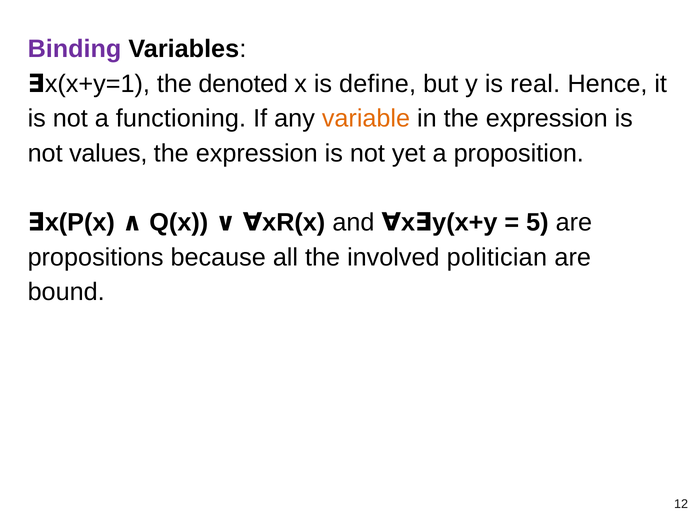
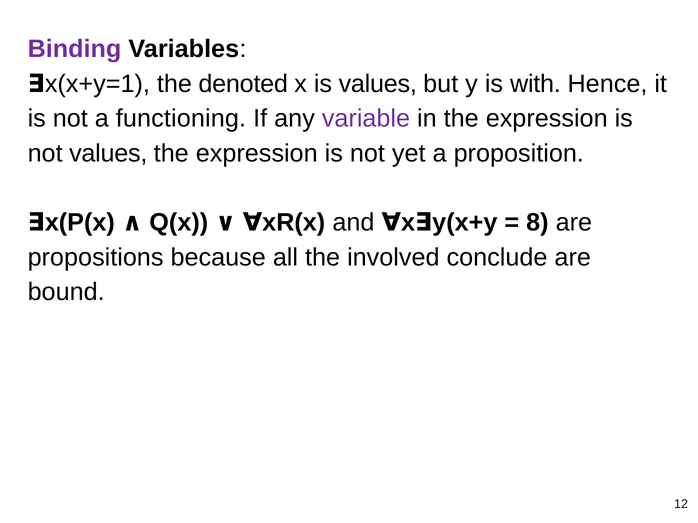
is define: define -> values
real: real -> with
variable colour: orange -> purple
5: 5 -> 8
politician: politician -> conclude
